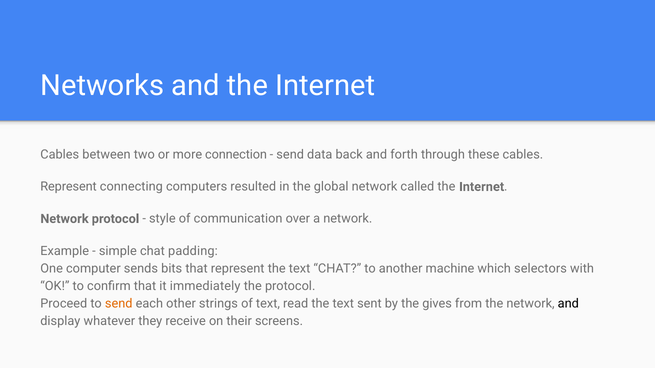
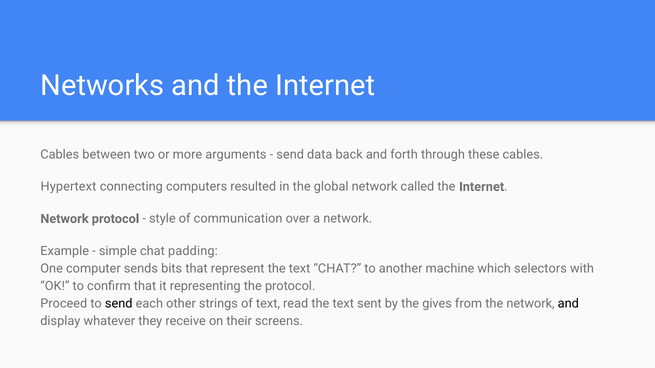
connection: connection -> arguments
Represent at (69, 187): Represent -> Hypertext
immediately: immediately -> representing
send at (119, 304) colour: orange -> black
